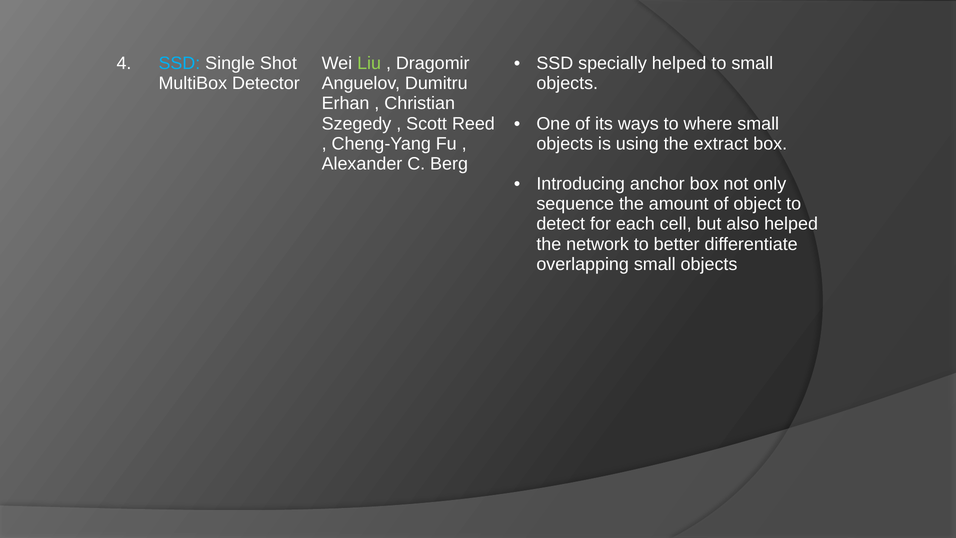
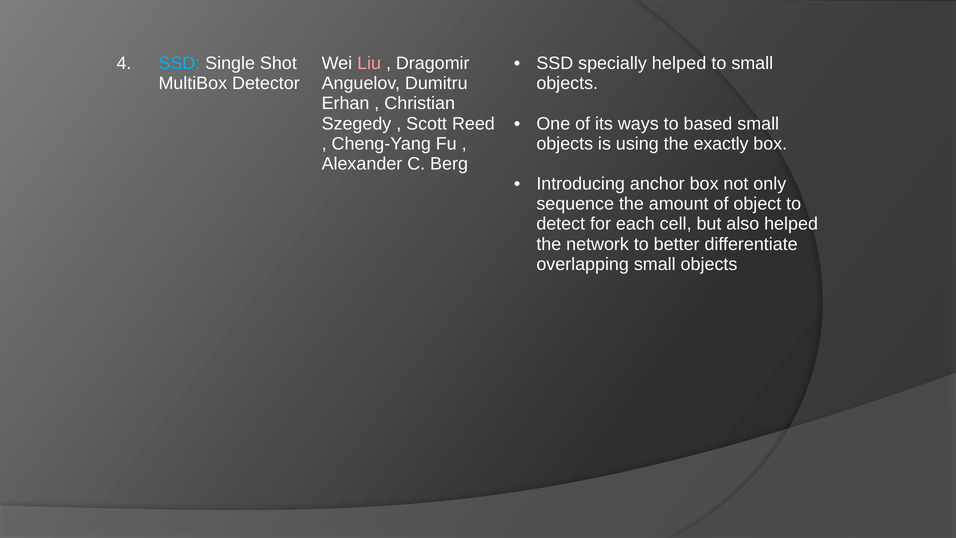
Liu colour: light green -> pink
where: where -> based
extract: extract -> exactly
